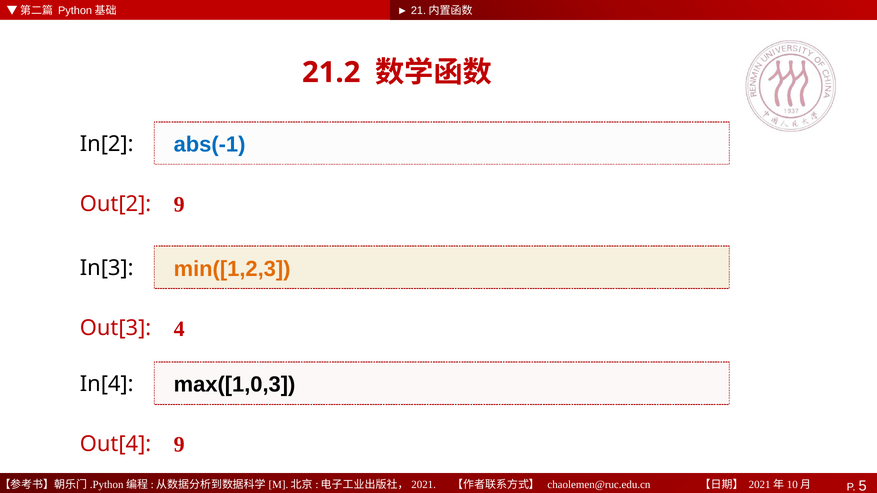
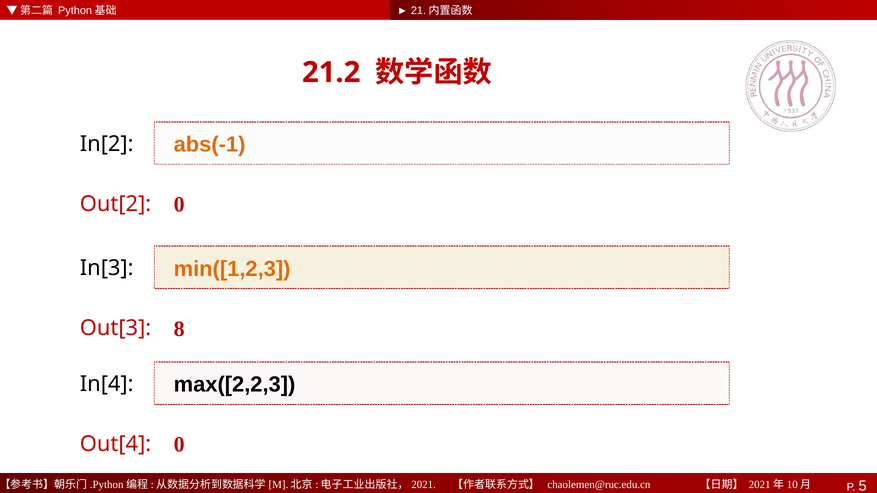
abs(-1 colour: blue -> orange
Out[2 9: 9 -> 0
4: 4 -> 8
max([1,0,3: max([1,0,3 -> max([2,2,3
Out[4 9: 9 -> 0
